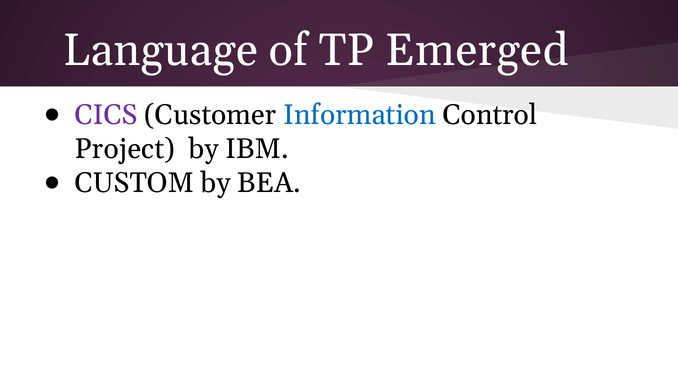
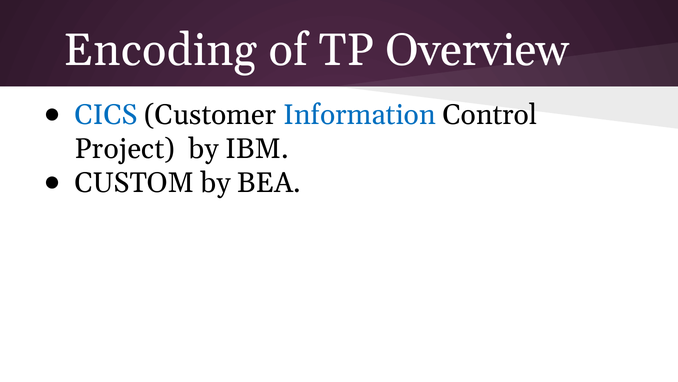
Language: Language -> Encoding
Emerged: Emerged -> Overview
CICS colour: purple -> blue
